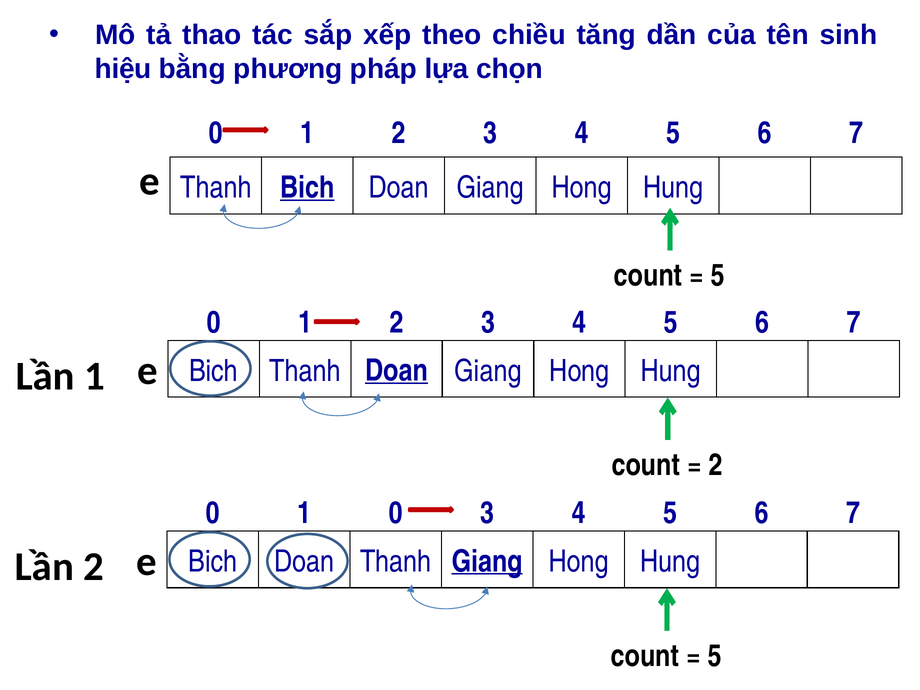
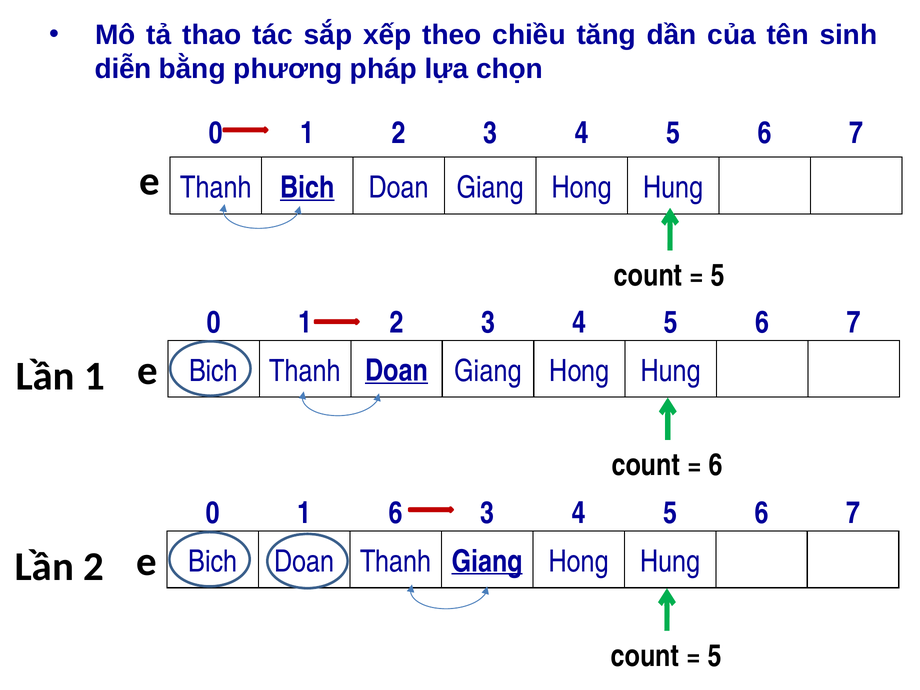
hiệu: hiệu -> diễn
2 at (716, 465): 2 -> 6
0 1 0: 0 -> 6
